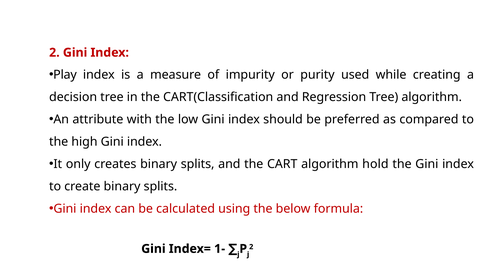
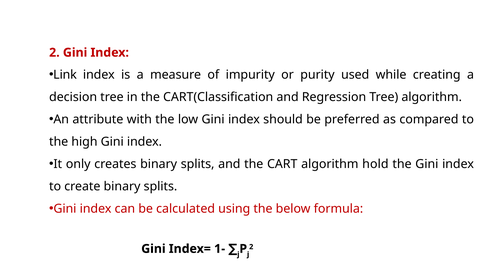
Play: Play -> Link
